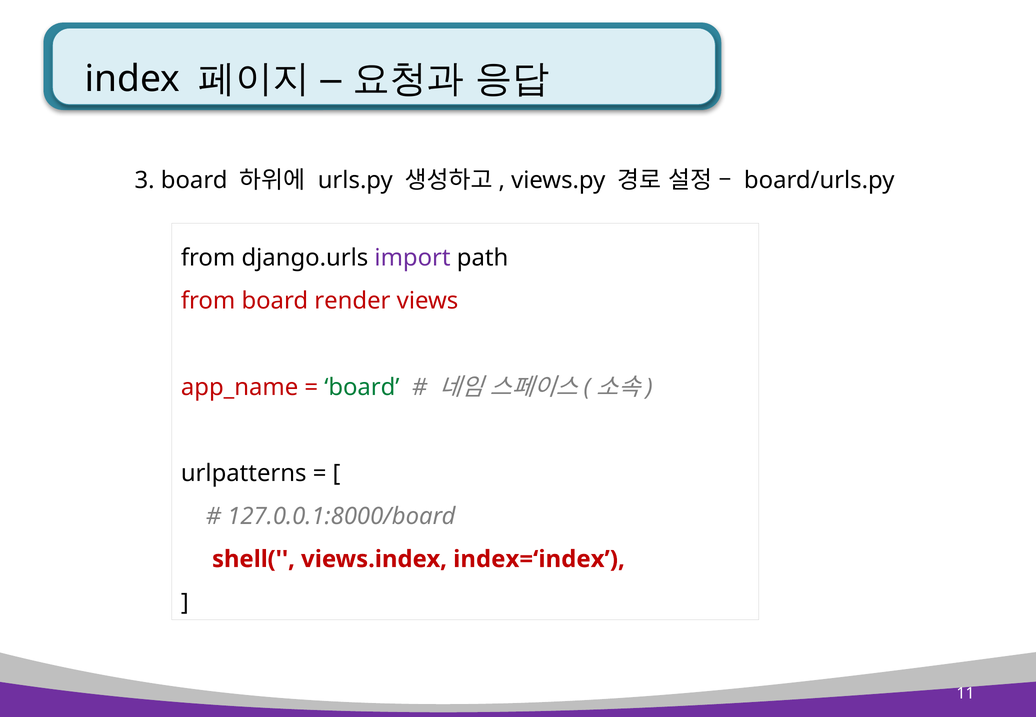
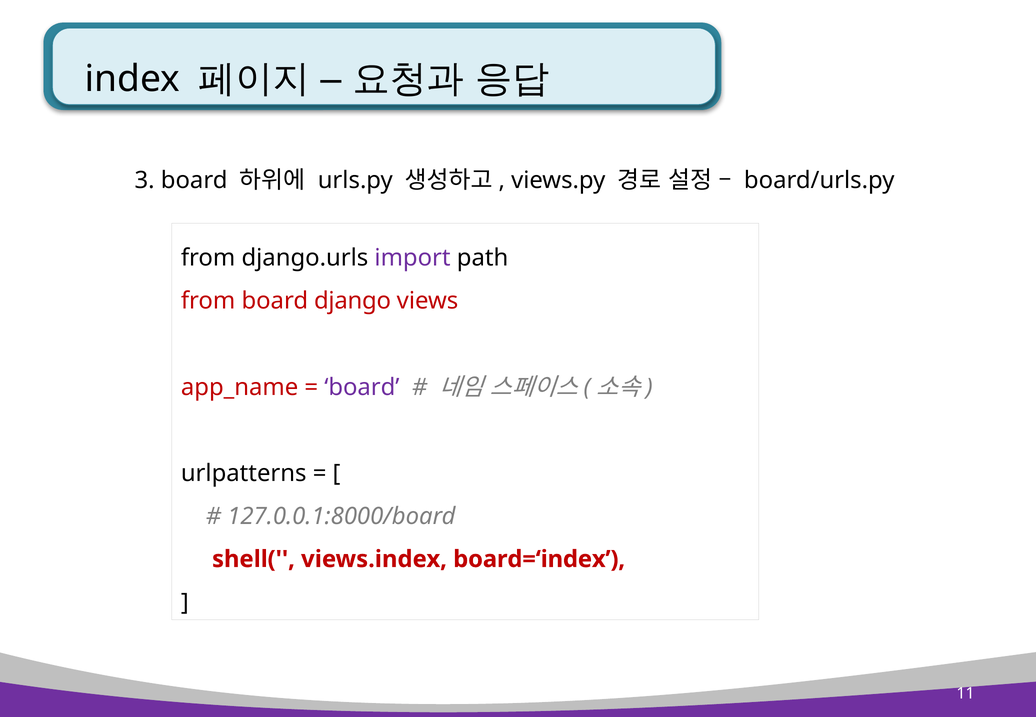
render: render -> django
board at (362, 387) colour: green -> purple
index=‘index: index=‘index -> board=‘index
